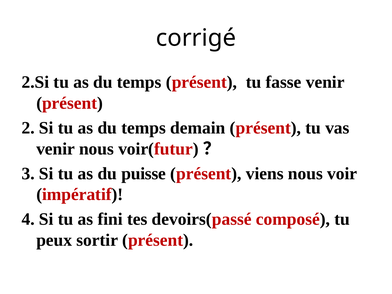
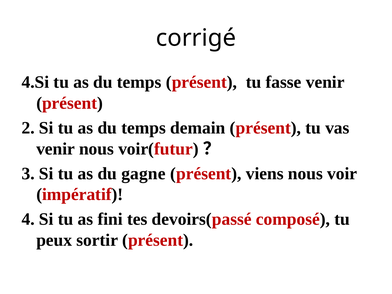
2.Si: 2.Si -> 4.Si
puisse: puisse -> gagne
